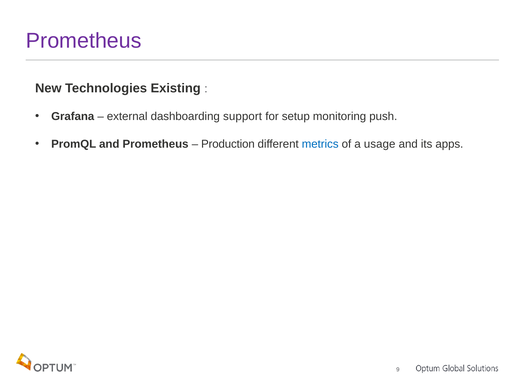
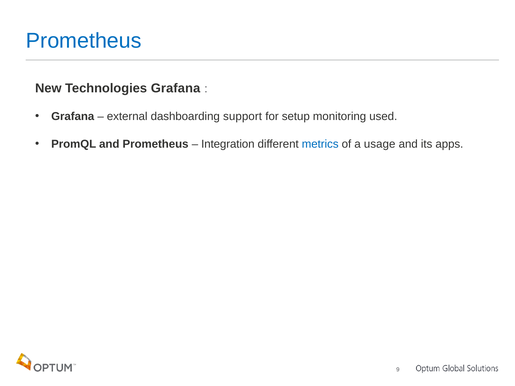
Prometheus at (84, 41) colour: purple -> blue
Technologies Existing: Existing -> Grafana
push: push -> used
Production: Production -> Integration
